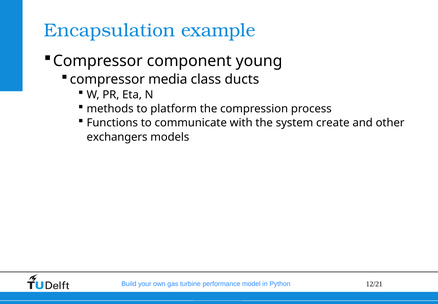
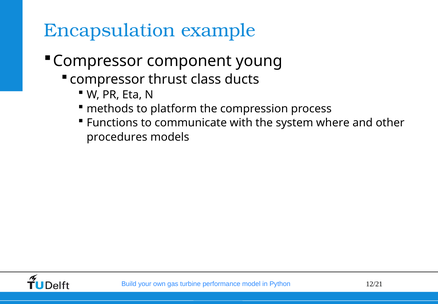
media: media -> thrust
create: create -> where
exchangers: exchangers -> procedures
